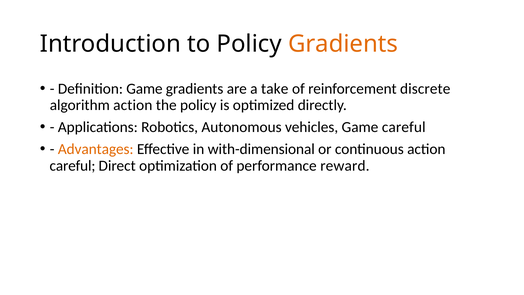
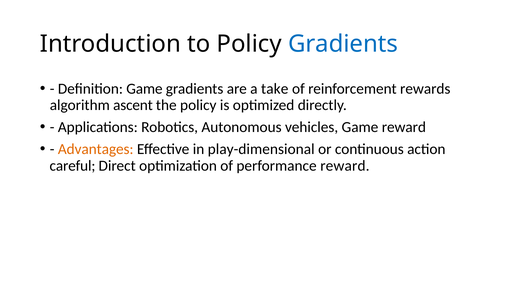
Gradients at (343, 44) colour: orange -> blue
discrete: discrete -> rewards
algorithm action: action -> ascent
Game careful: careful -> reward
with-dimensional: with-dimensional -> play-dimensional
